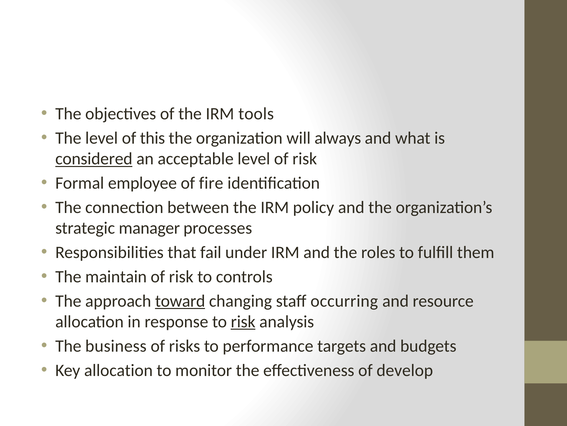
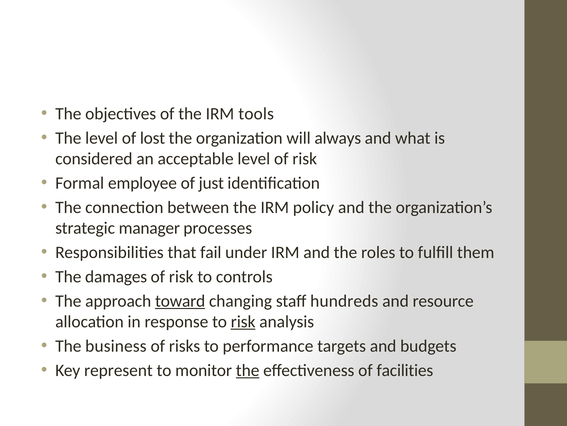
this: this -> lost
considered underline: present -> none
fire: fire -> just
maintain: maintain -> damages
occurring: occurring -> hundreds
Key allocation: allocation -> represent
the at (248, 370) underline: none -> present
develop: develop -> facilities
